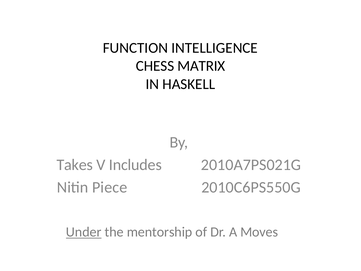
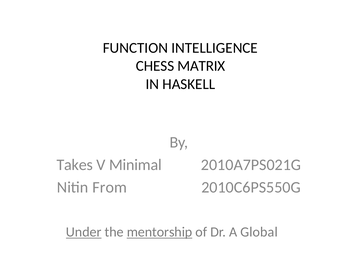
Includes: Includes -> Minimal
Piece: Piece -> From
mentorship underline: none -> present
Moves: Moves -> Global
